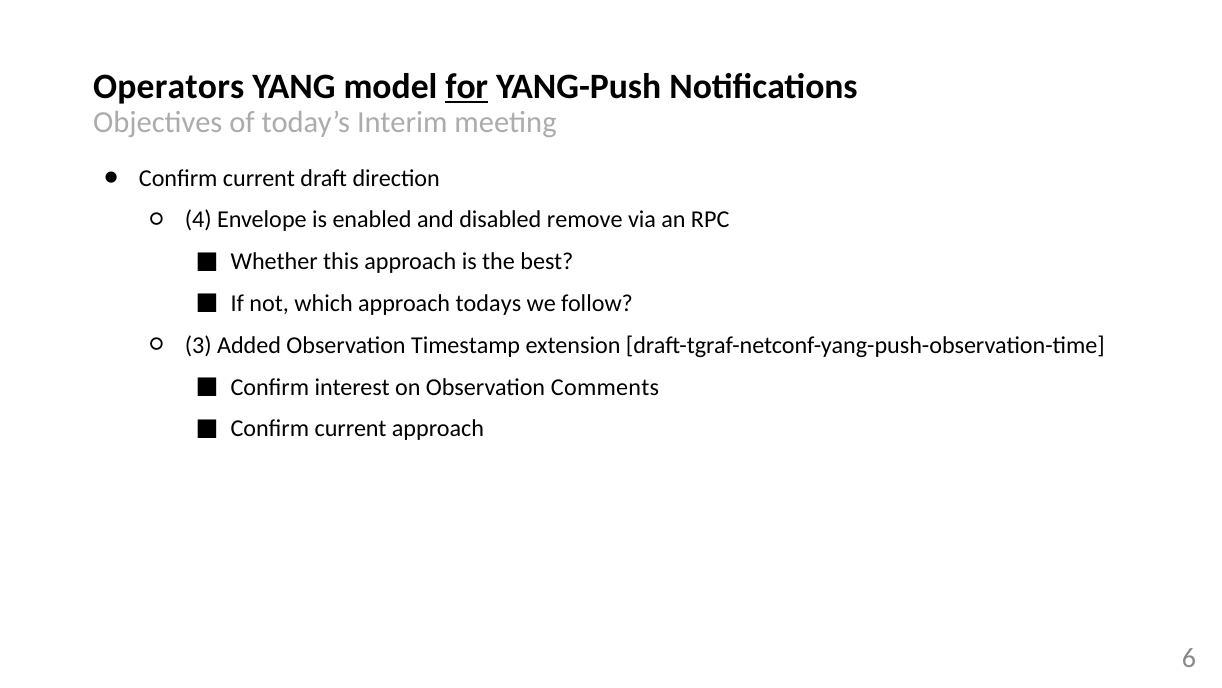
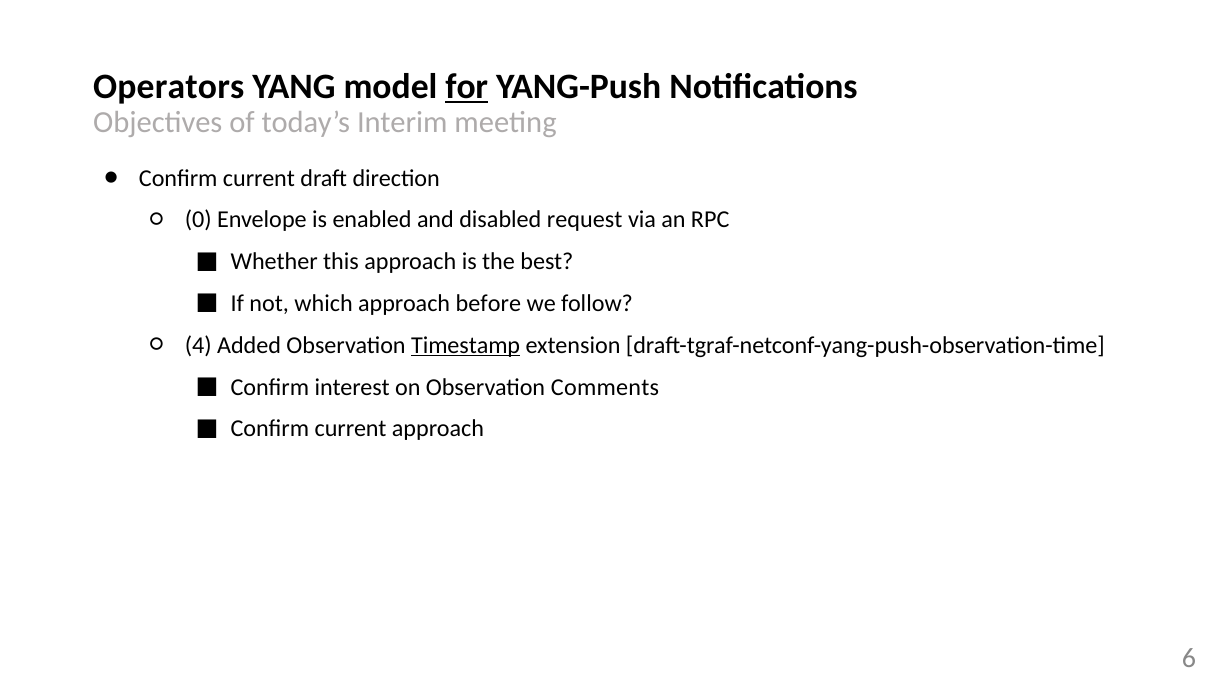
4: 4 -> 0
remove: remove -> request
todays: todays -> before
3: 3 -> 4
Timestamp underline: none -> present
